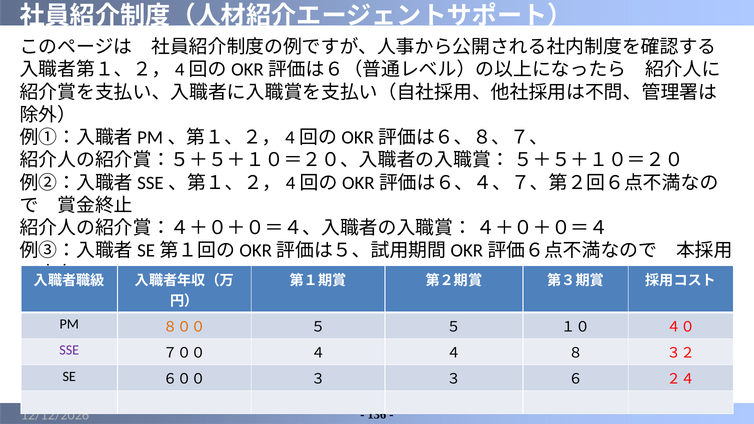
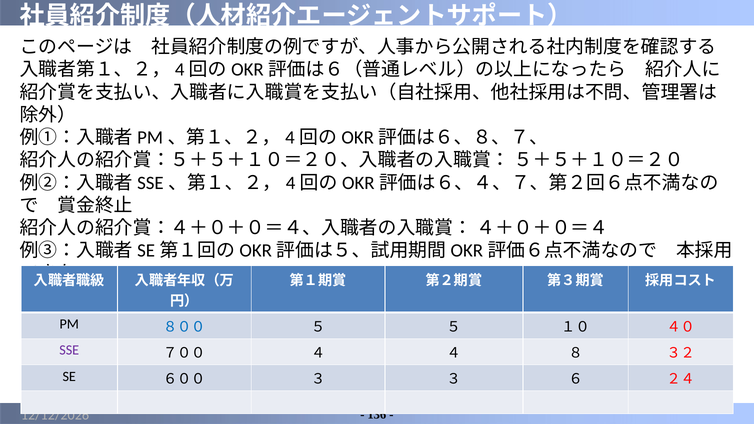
８００ colour: orange -> blue
